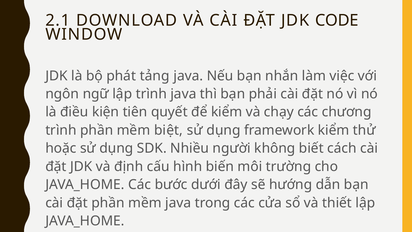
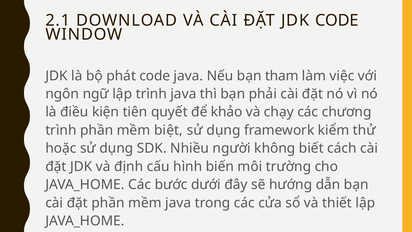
phát tảng: tảng -> code
nhắn: nhắn -> tham
để kiểm: kiểm -> khảo
